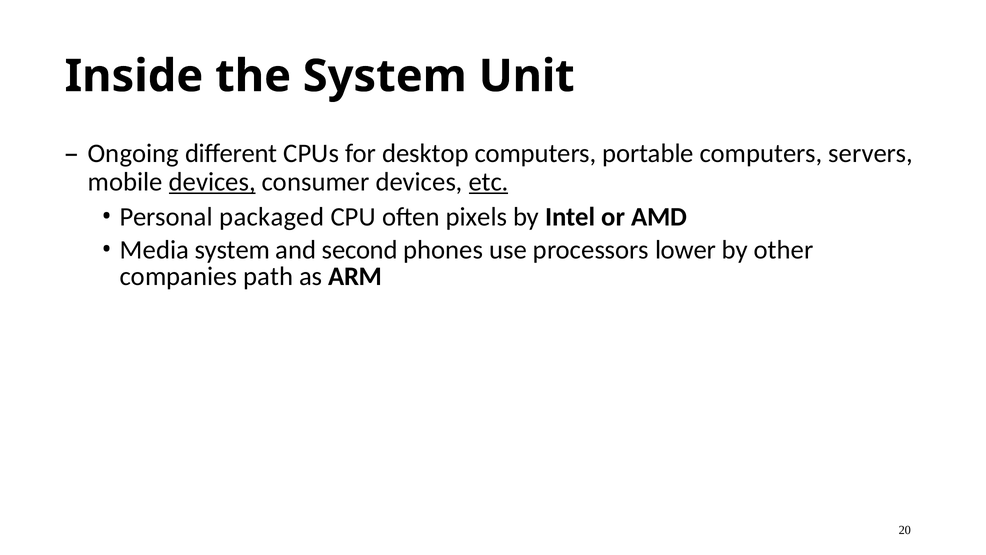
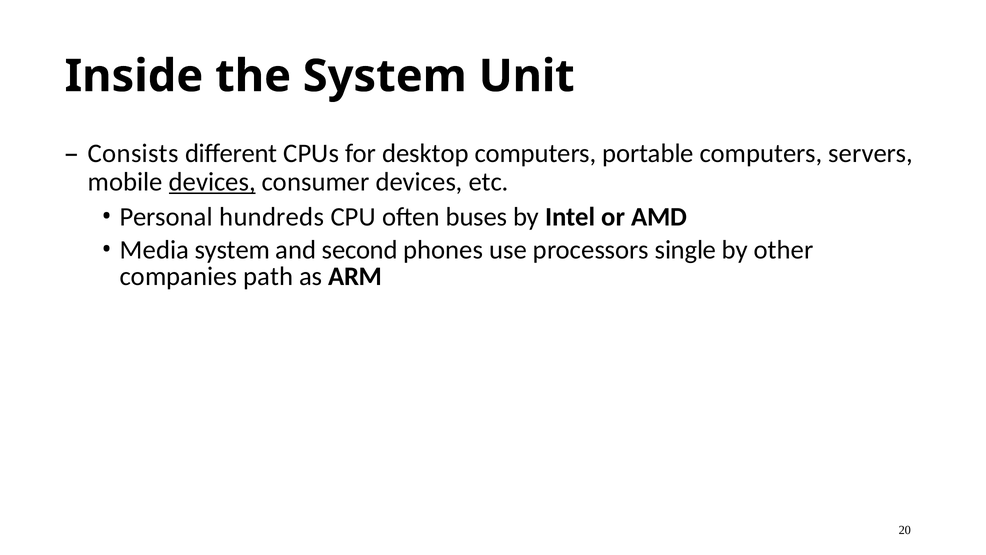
Ongoing: Ongoing -> Consists
etc underline: present -> none
packaged: packaged -> hundreds
pixels: pixels -> buses
lower: lower -> single
